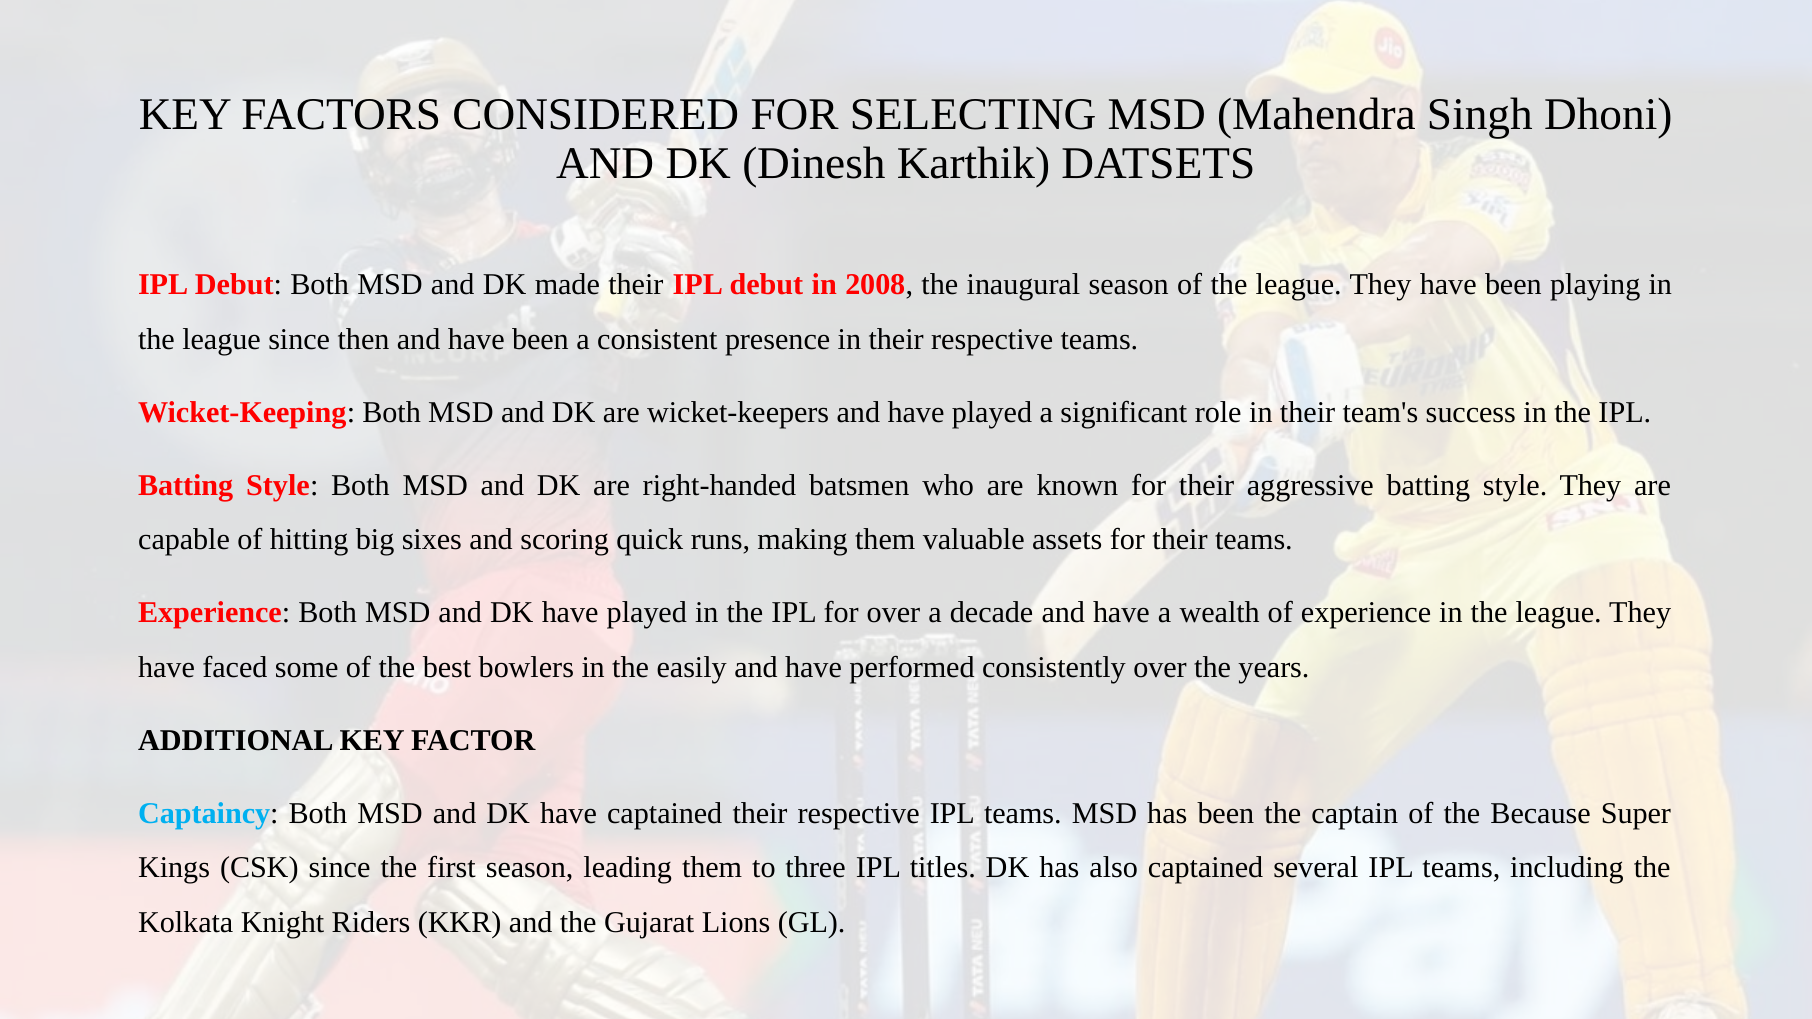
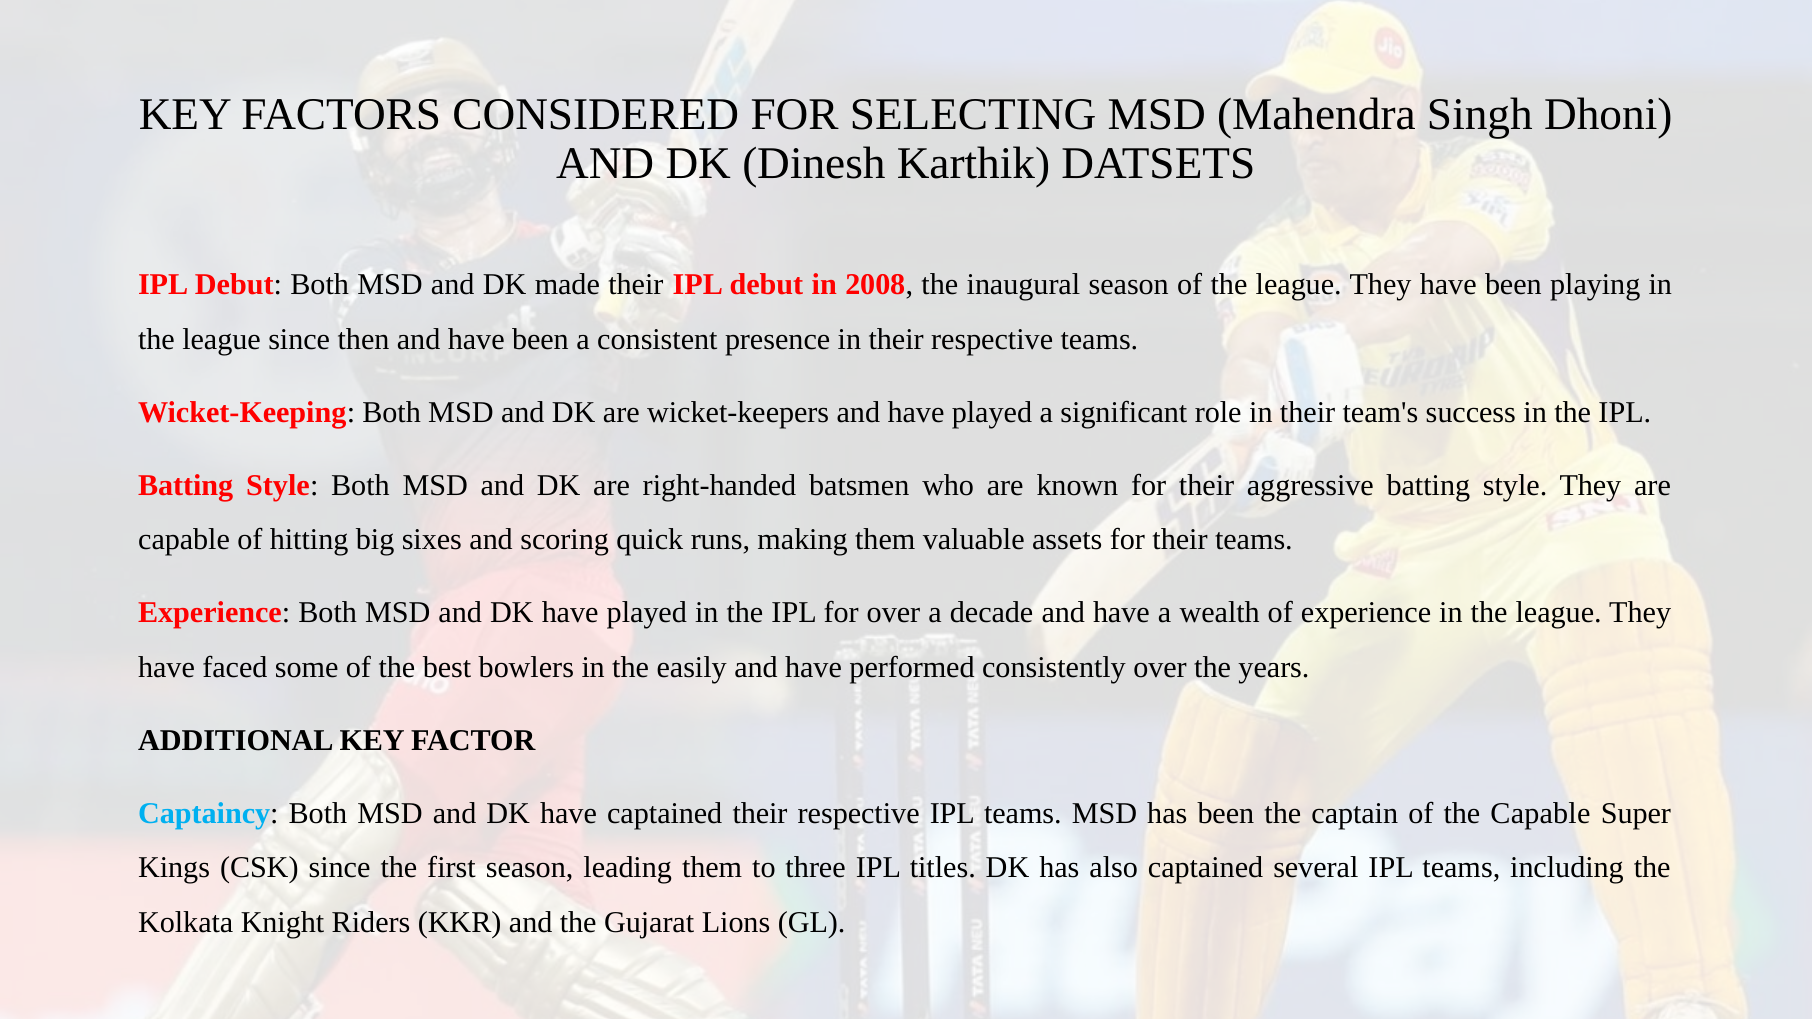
the Because: Because -> Capable
